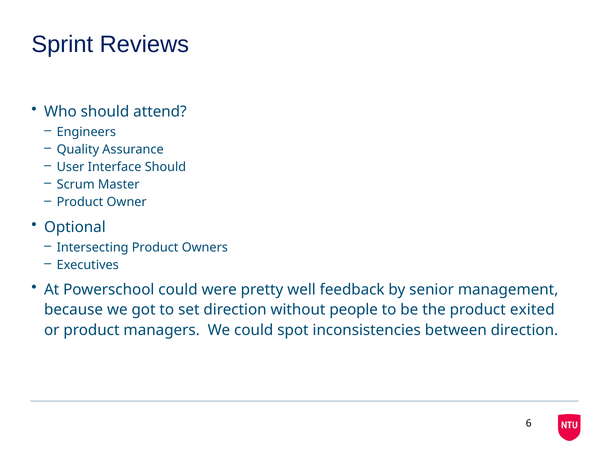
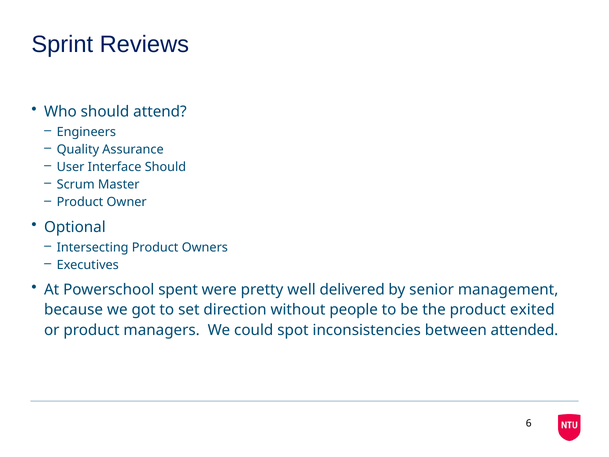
Powerschool could: could -> spent
feedback: feedback -> delivered
between direction: direction -> attended
